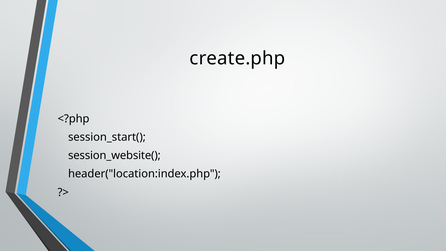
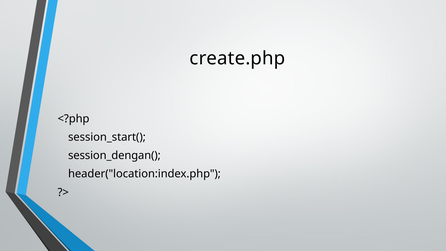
session_website(: session_website( -> session_dengan(
